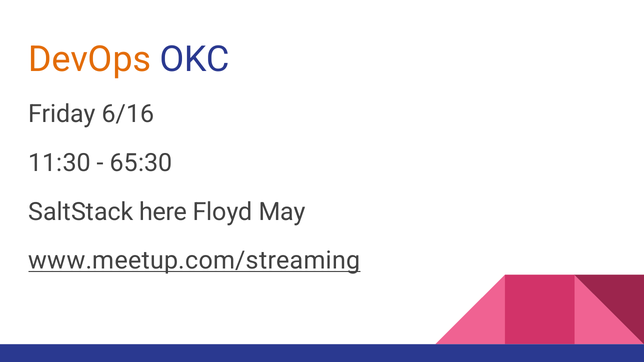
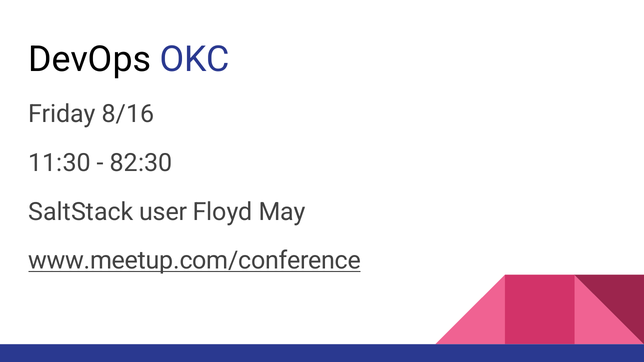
DevOps colour: orange -> black
6/16: 6/16 -> 8/16
65:30: 65:30 -> 82:30
here: here -> user
www.meetup.com/streaming: www.meetup.com/streaming -> www.meetup.com/conference
